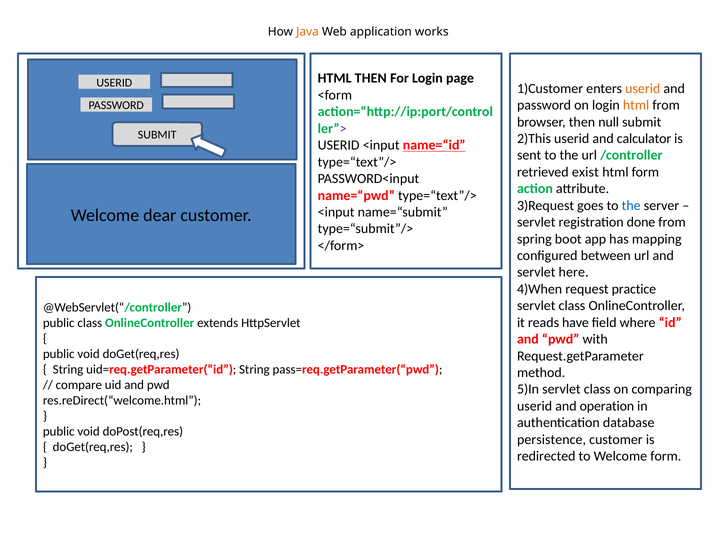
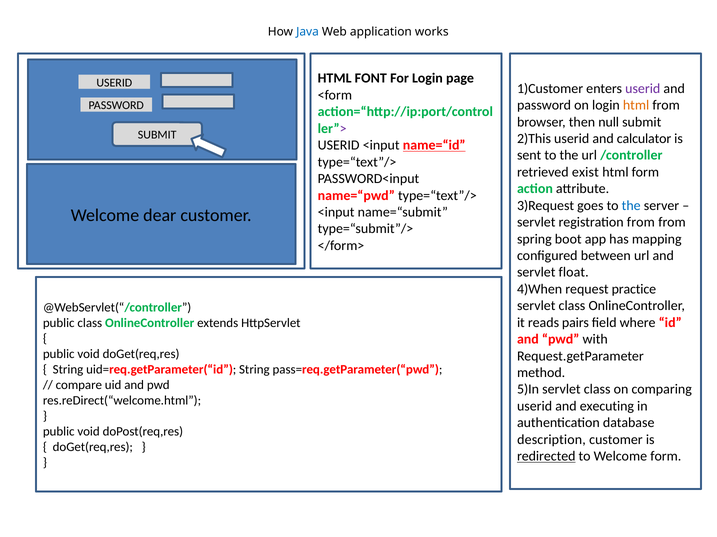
Java colour: orange -> blue
HTML THEN: THEN -> FONT
userid at (643, 89) colour: orange -> purple
registration done: done -> from
here: here -> float
have: have -> pairs
operation: operation -> executing
persistence: persistence -> description
redirected underline: none -> present
